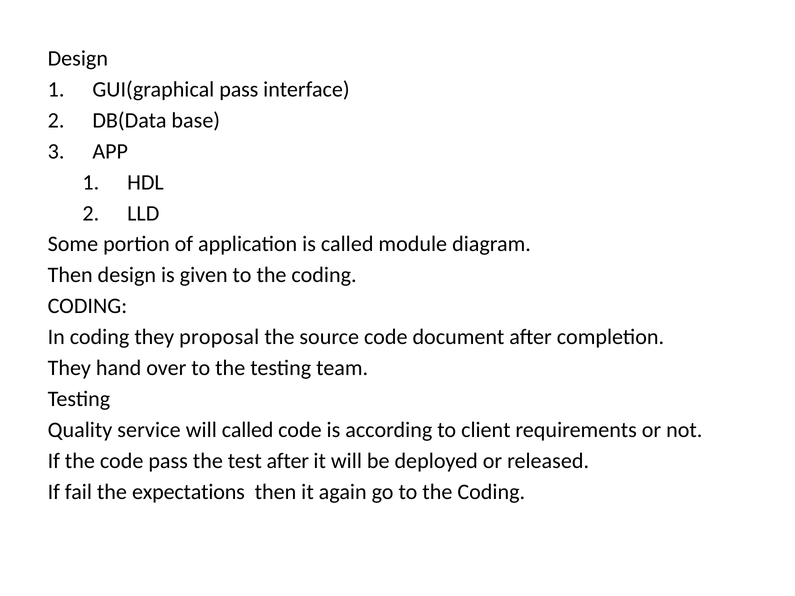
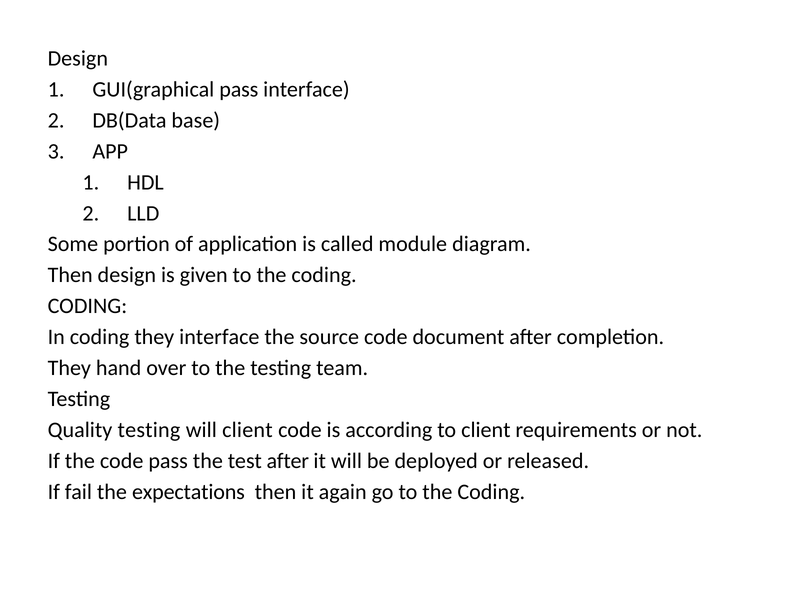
they proposal: proposal -> interface
Quality service: service -> testing
will called: called -> client
